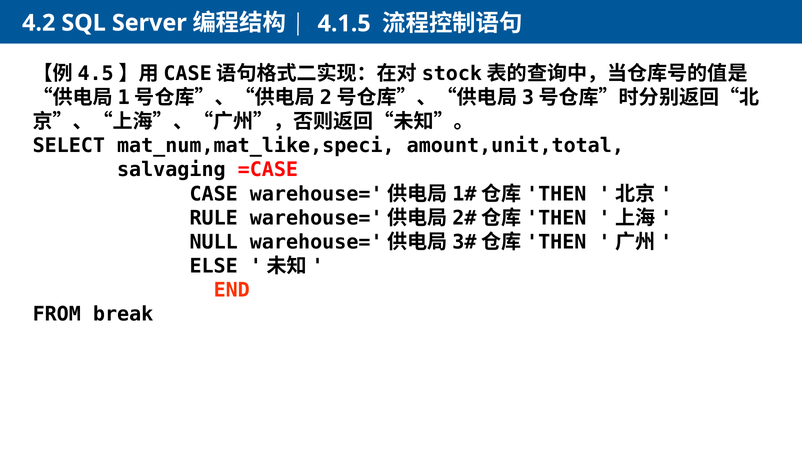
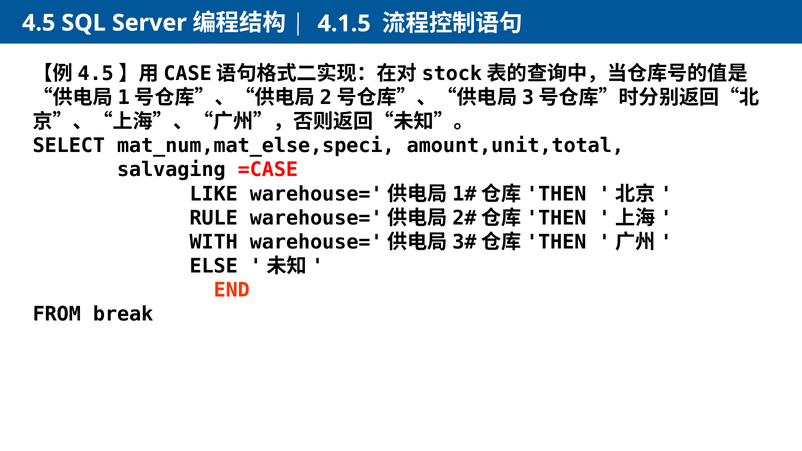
4.2: 4.2 -> 4.5
mat_num,mat_like,speci: mat_num,mat_like,speci -> mat_num,mat_else,speci
CASE: CASE -> LIKE
NULL: NULL -> WITH
